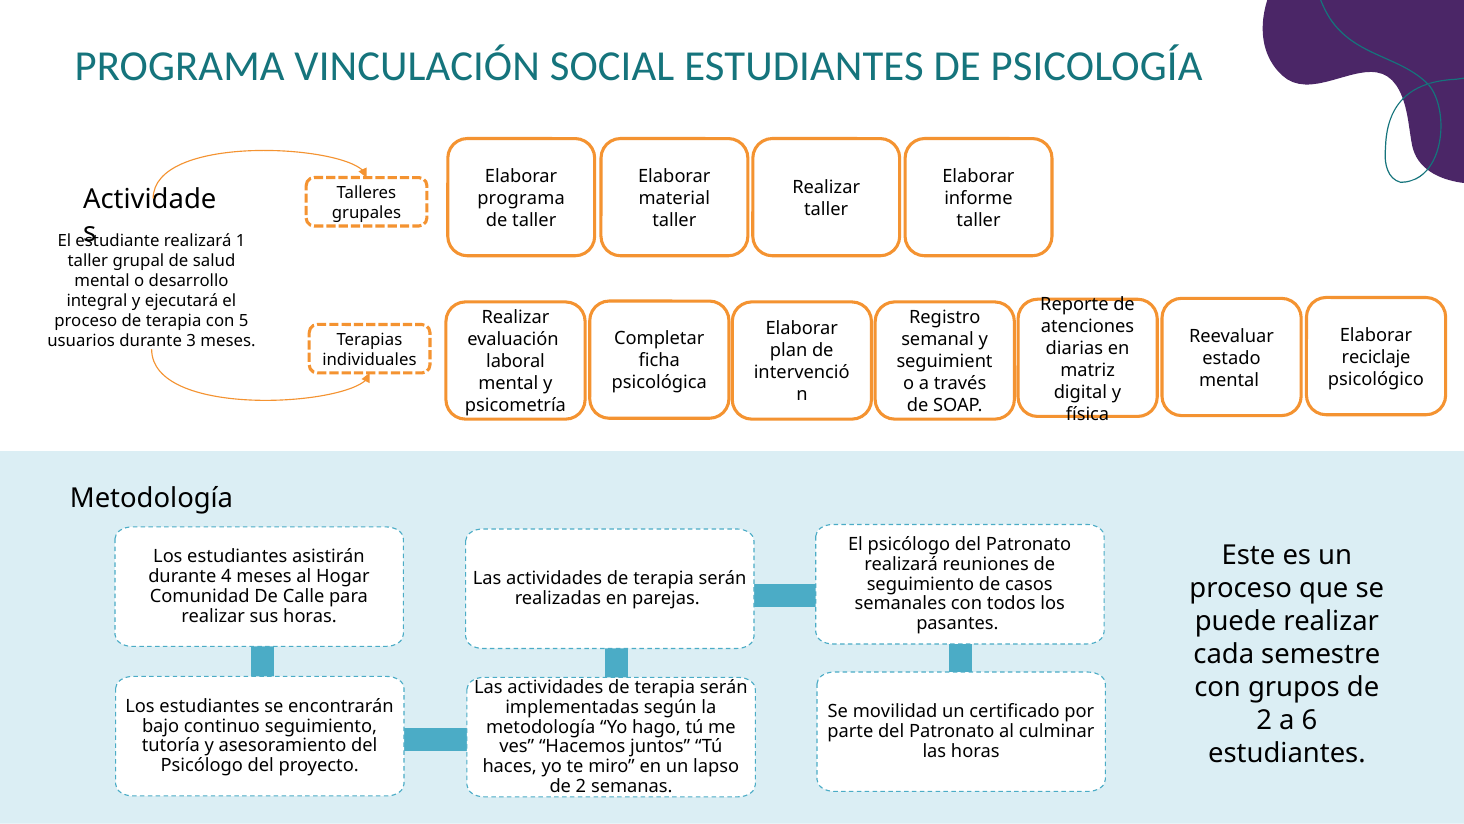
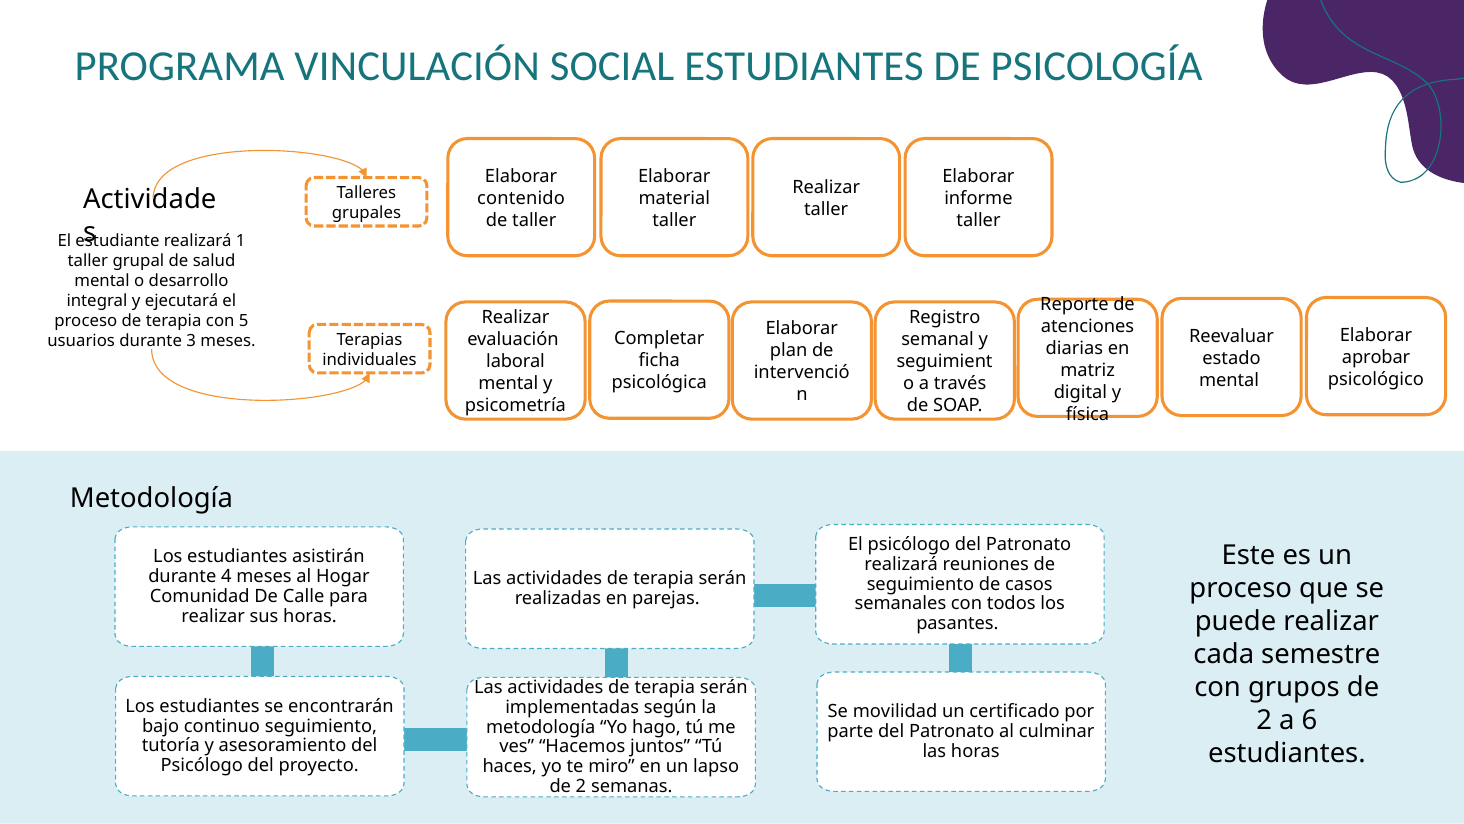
programa at (521, 198): programa -> contenido
reciclaje: reciclaje -> aprobar
